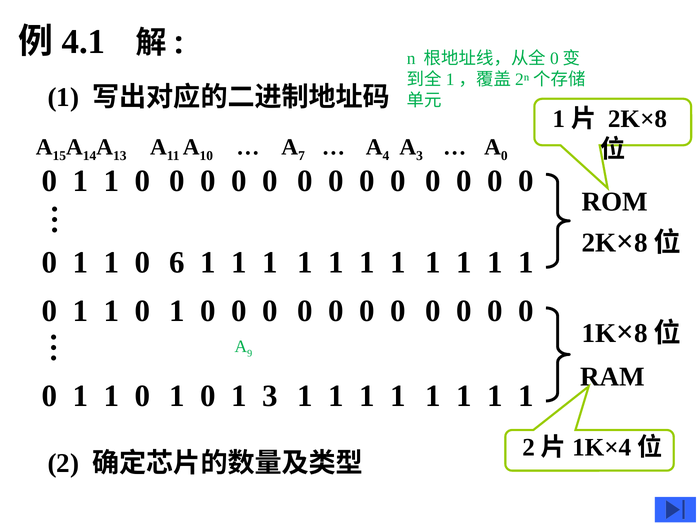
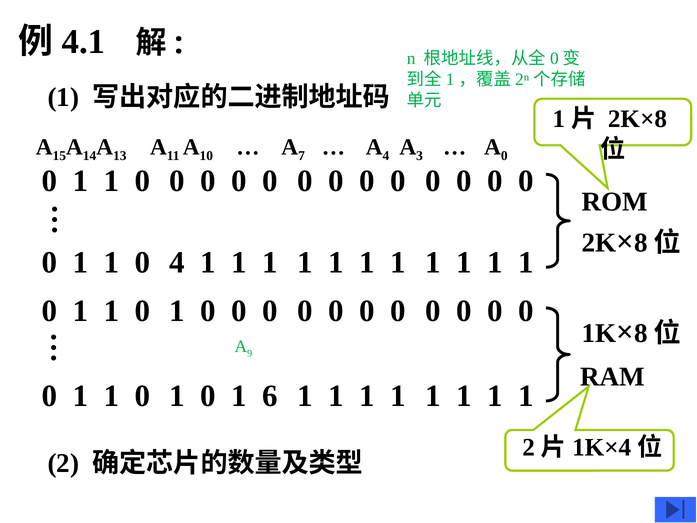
0 6: 6 -> 4
1 3: 3 -> 6
